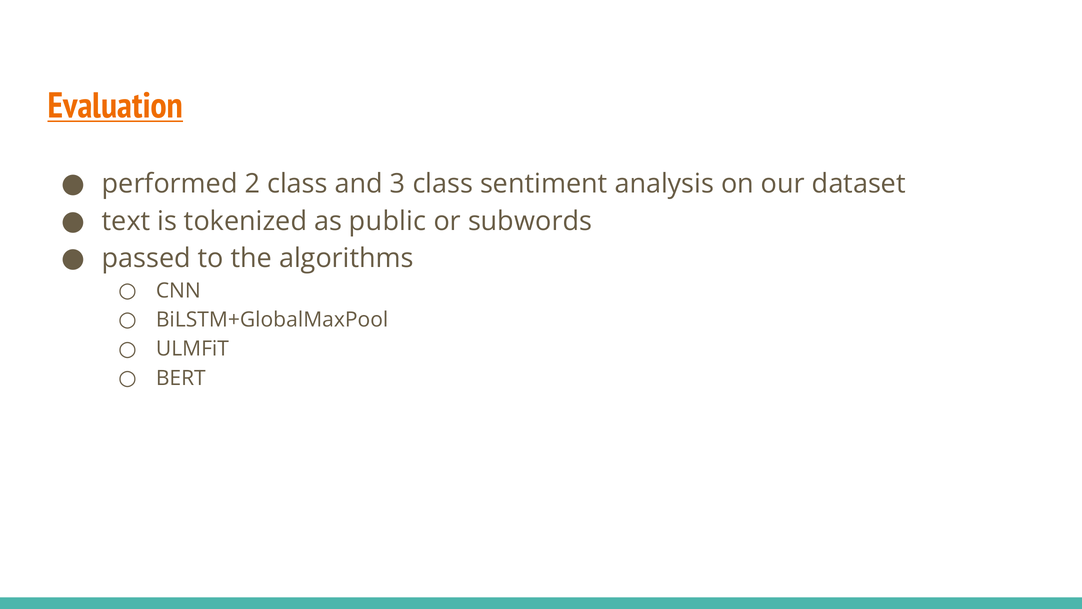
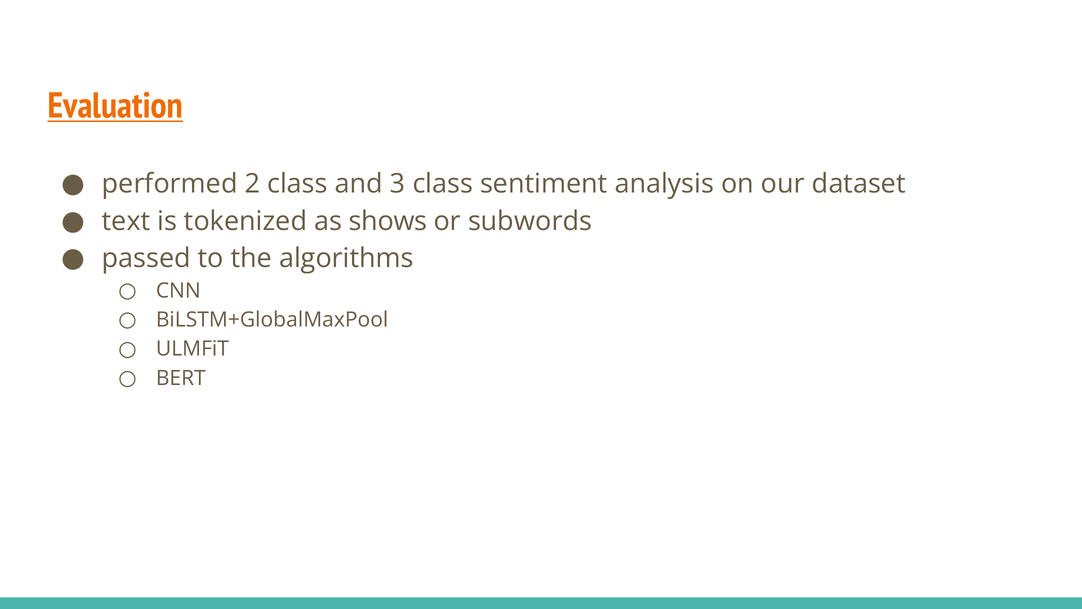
public: public -> shows
